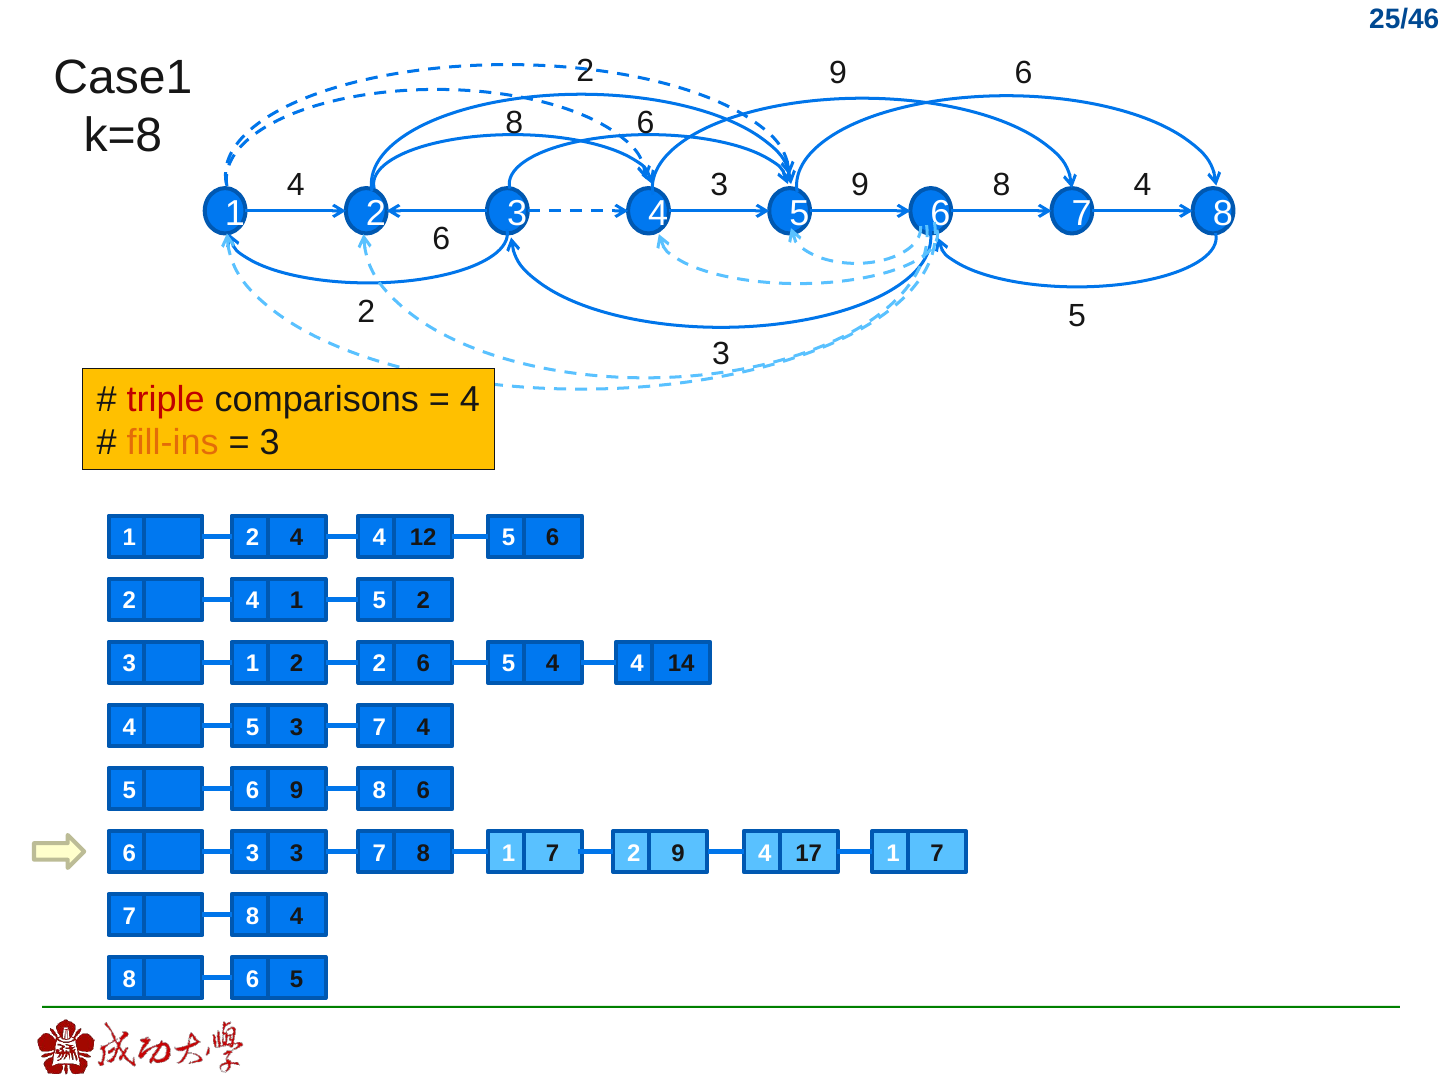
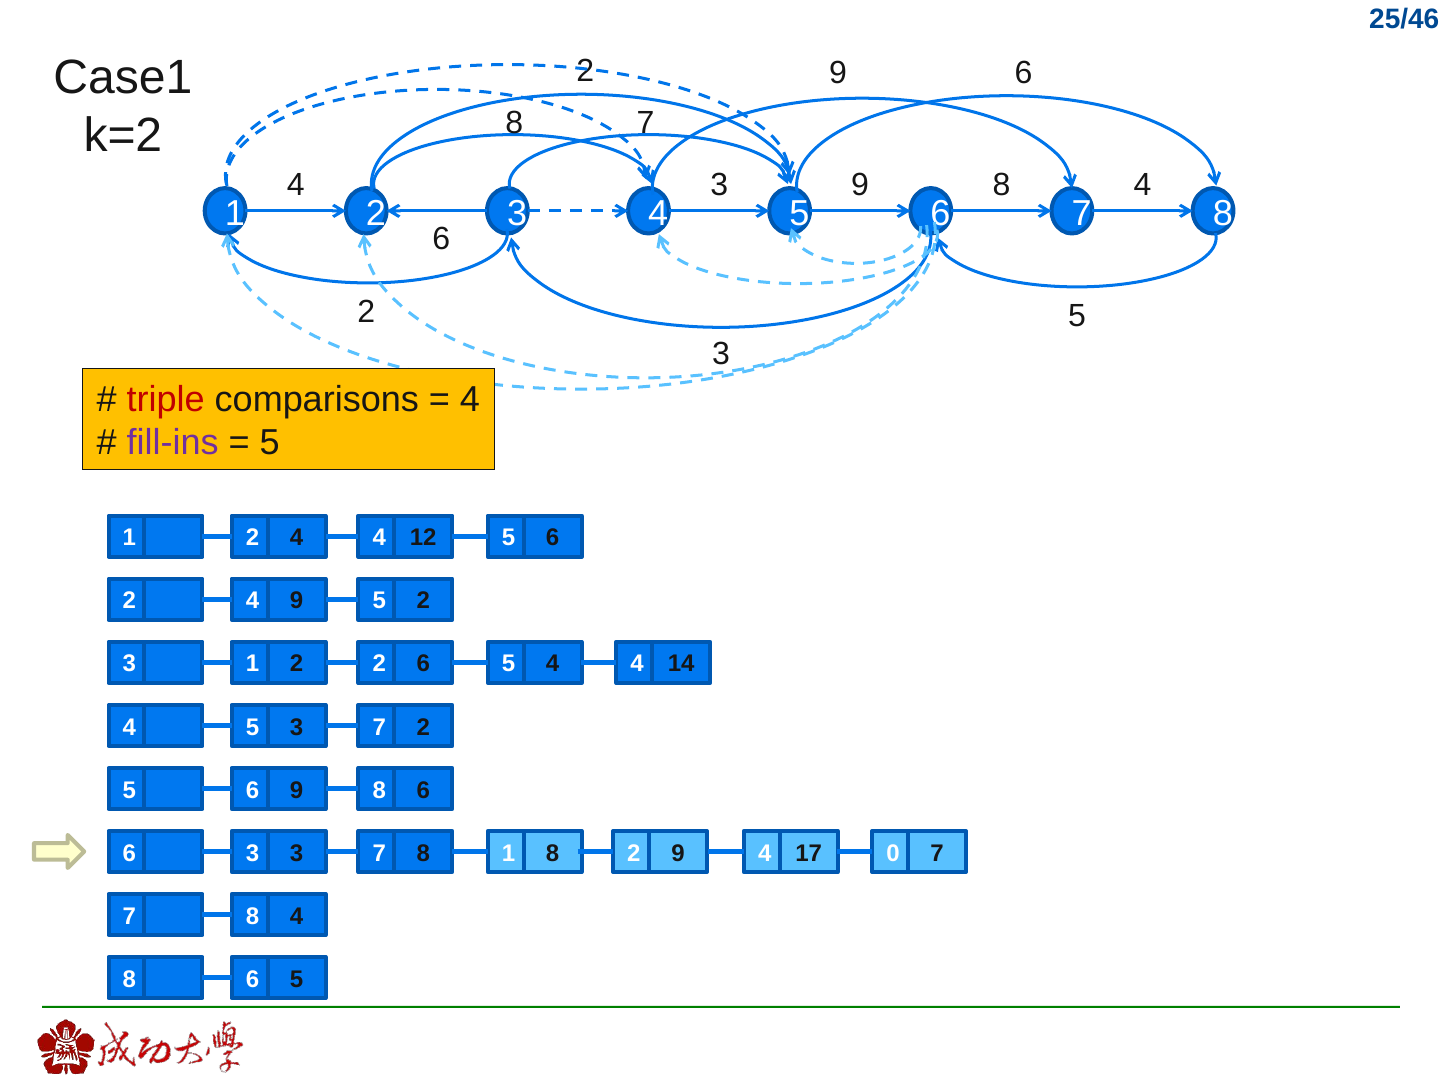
6 at (645, 123): 6 -> 7
k=8: k=8 -> k=2
fill-ins colour: orange -> purple
3 at (270, 443): 3 -> 5
4 1: 1 -> 9
7 4: 4 -> 2
7 at (553, 853): 7 -> 8
17 1: 1 -> 0
